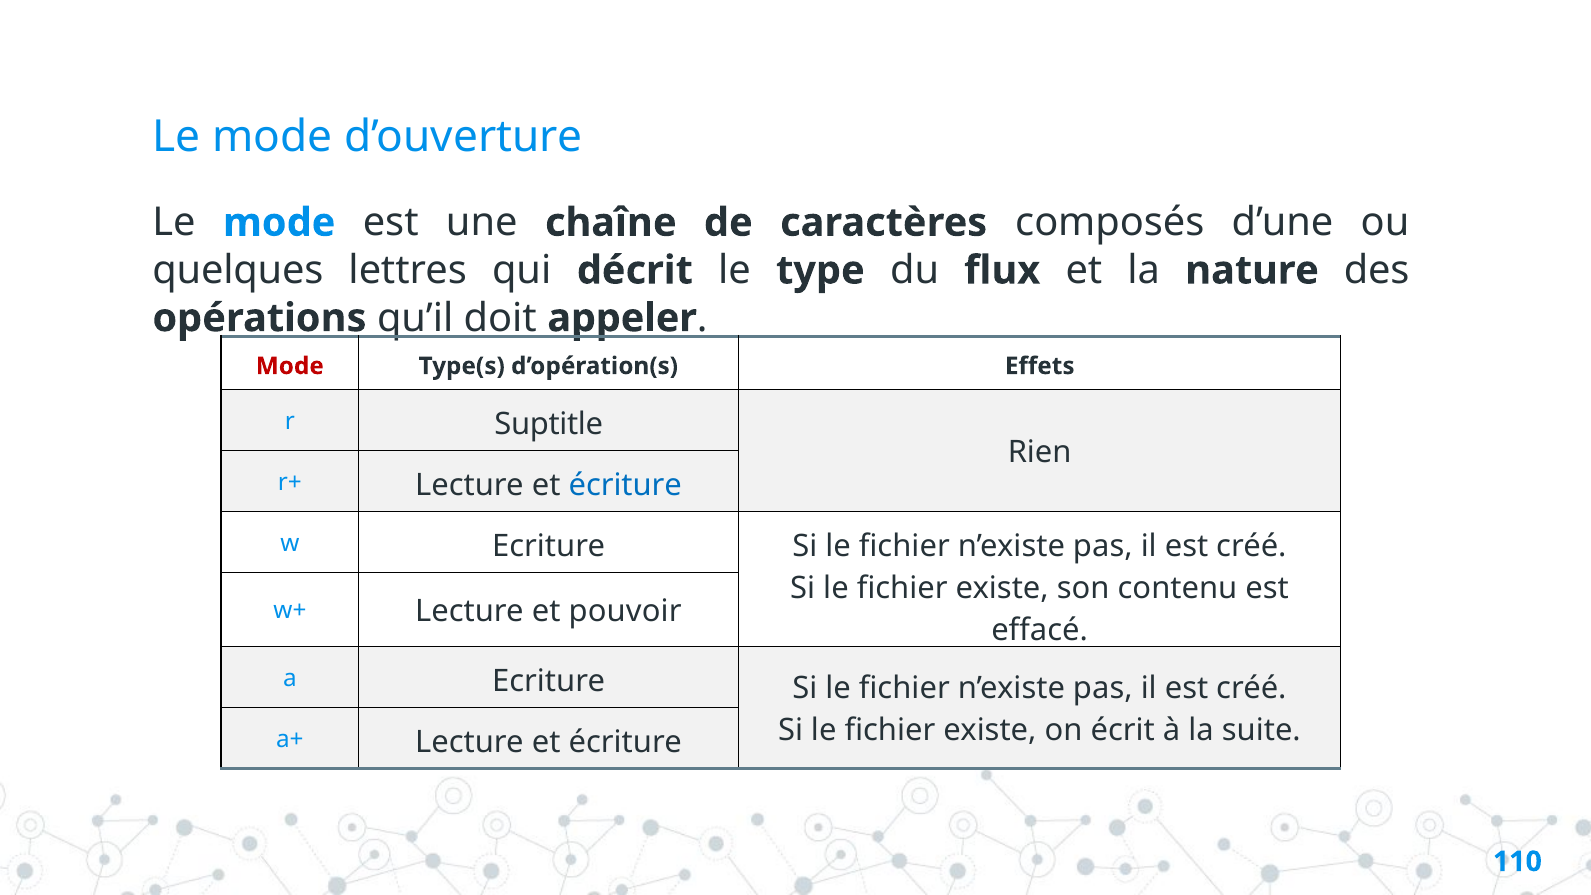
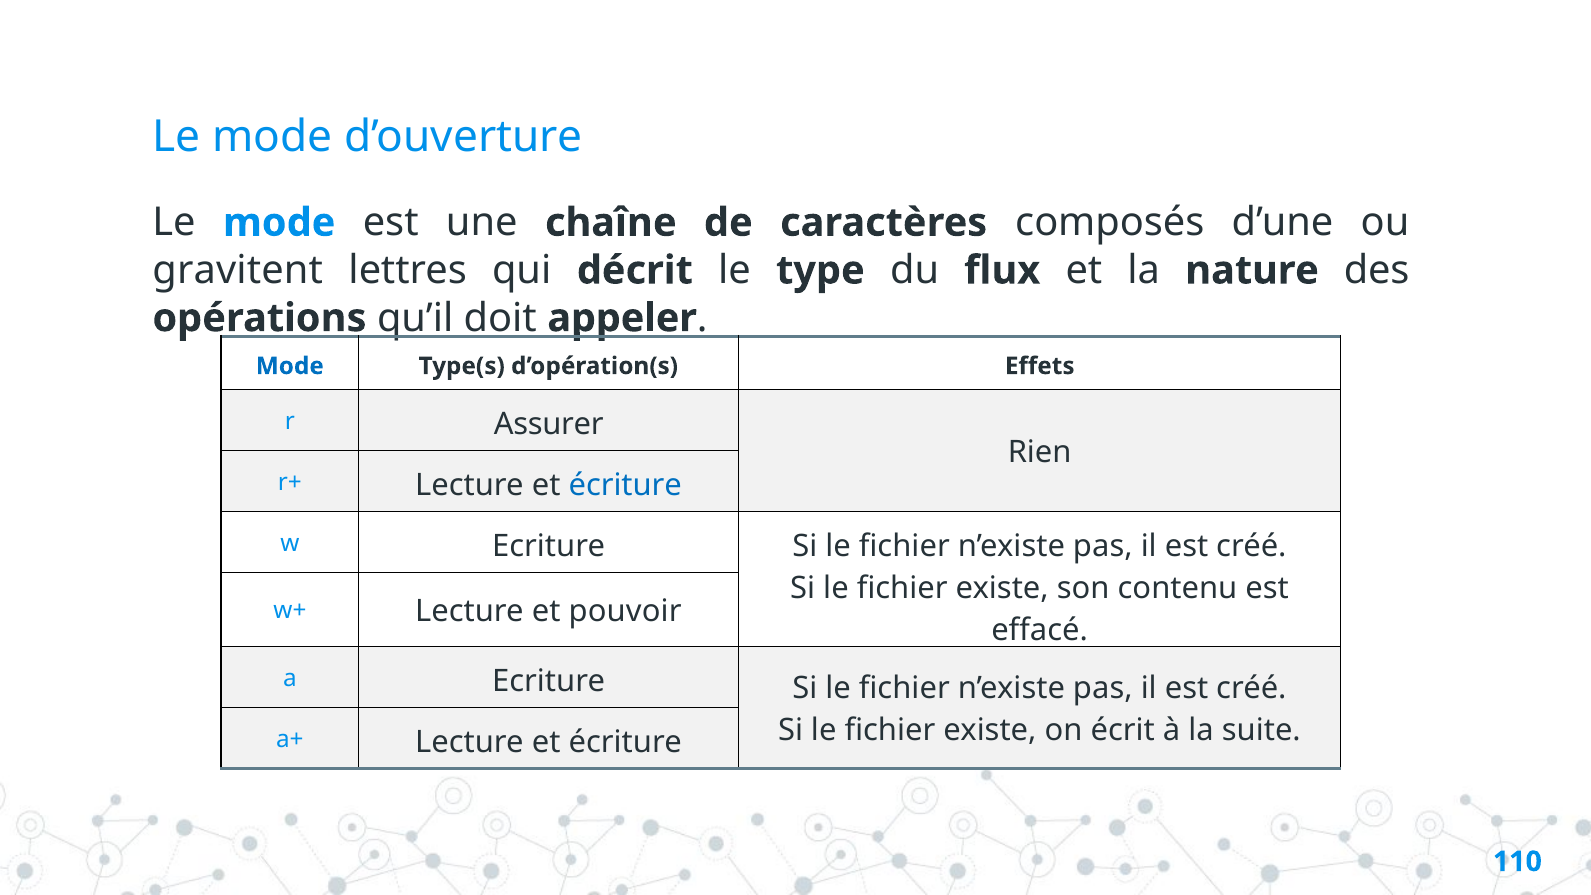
quelques: quelques -> gravitent
Mode at (290, 366) colour: red -> blue
Suptitle: Suptitle -> Assurer
